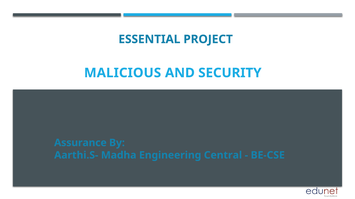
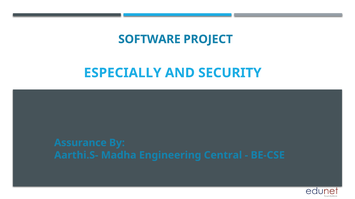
ESSENTIAL: ESSENTIAL -> SOFTWARE
MALICIOUS: MALICIOUS -> ESPECIALLY
